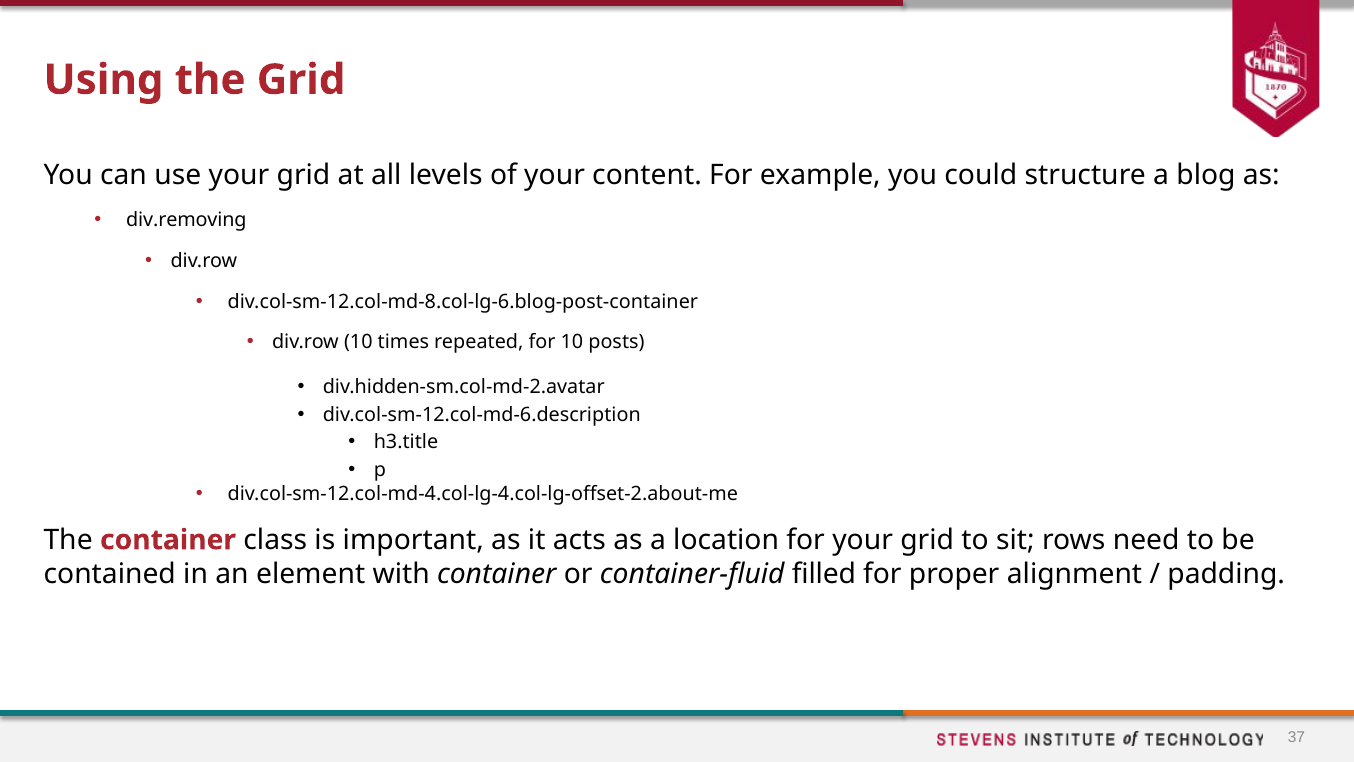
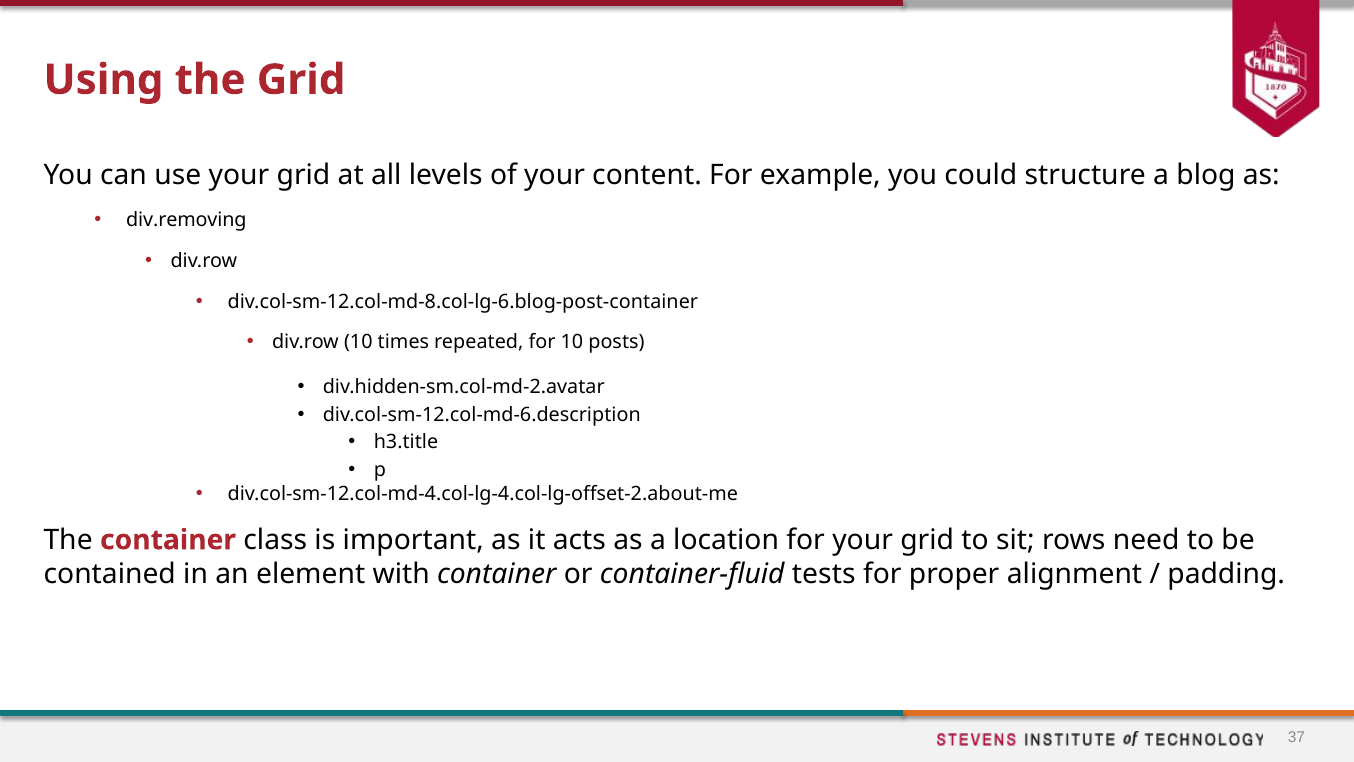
filled: filled -> tests
